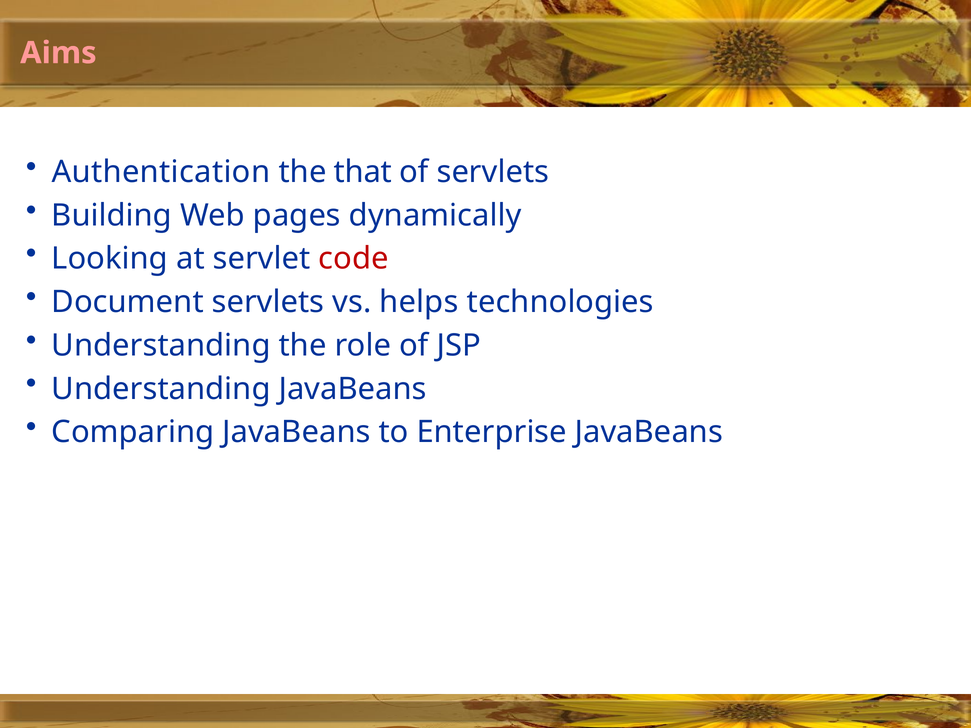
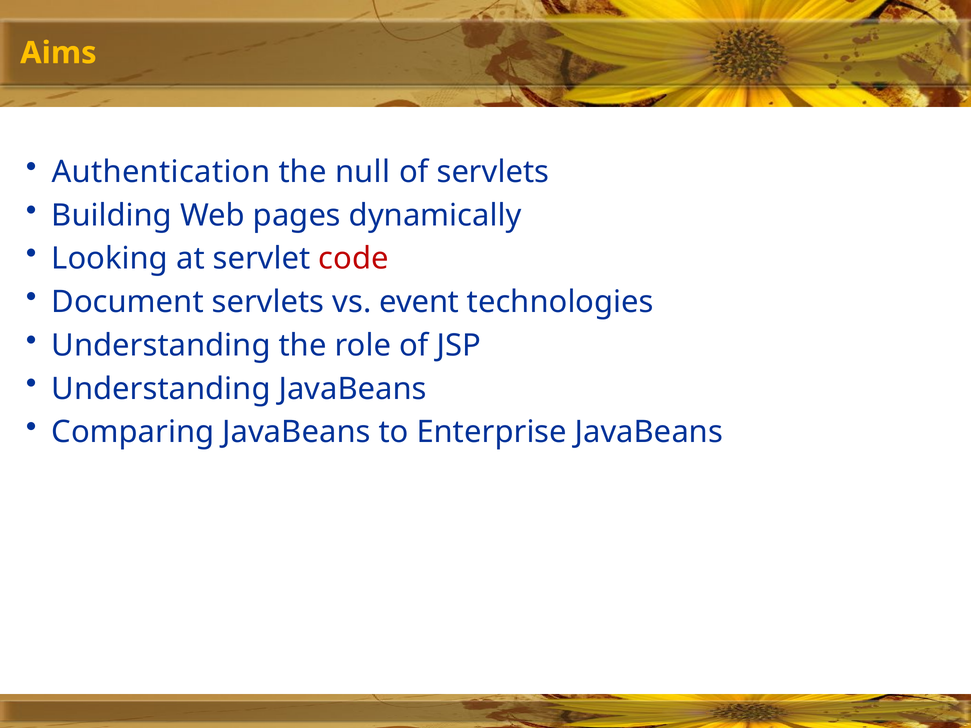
Aims colour: pink -> yellow
that: that -> null
helps: helps -> event
